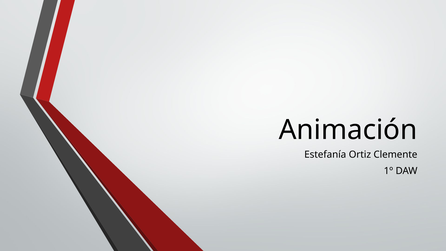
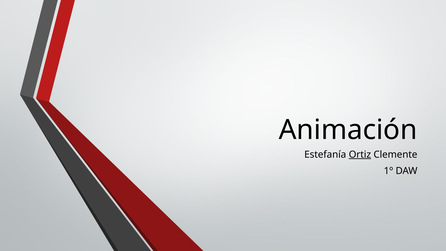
Ortiz underline: none -> present
